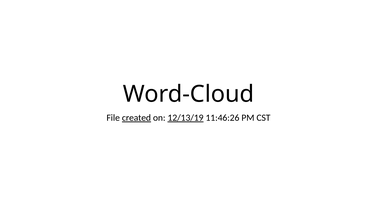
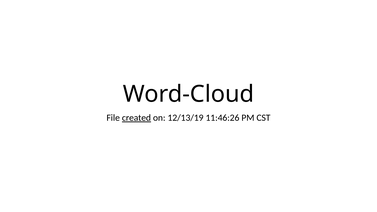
12/13/19 underline: present -> none
